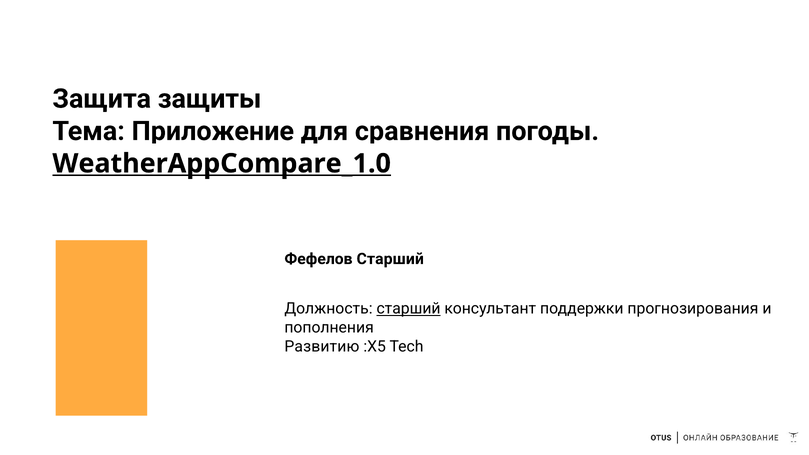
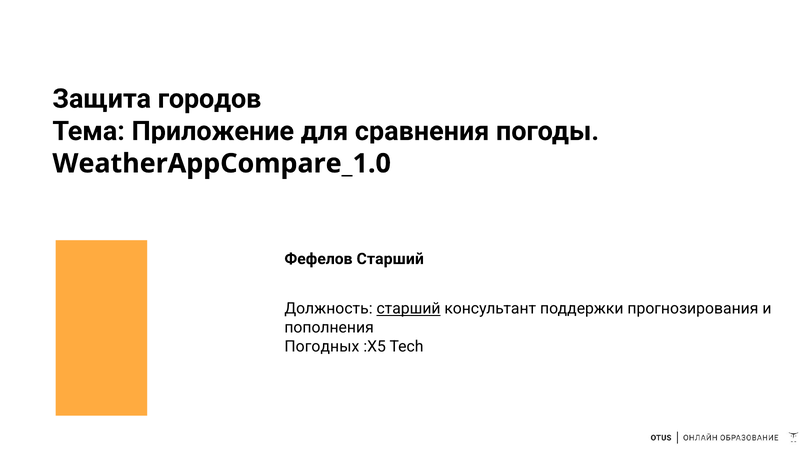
защиты: защиты -> городов
WeatherAppCompare_1.0 underline: present -> none
Развитию: Развитию -> Погодных
